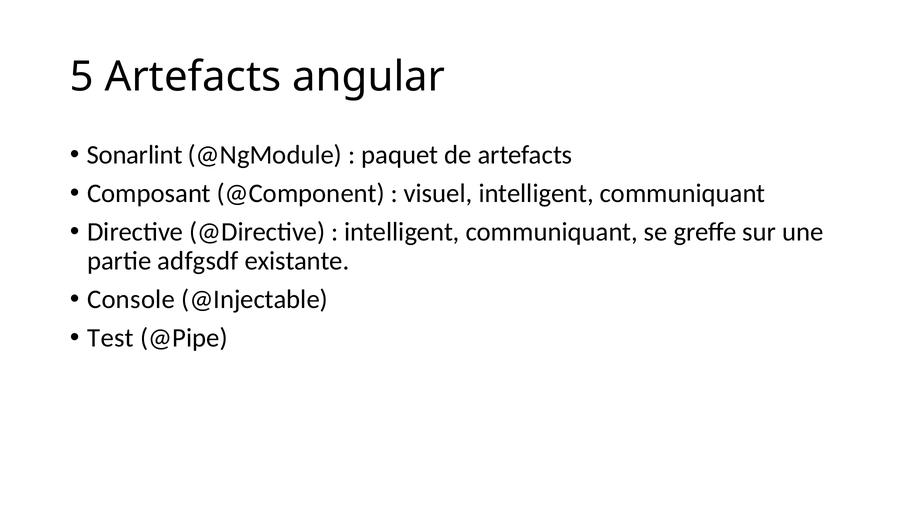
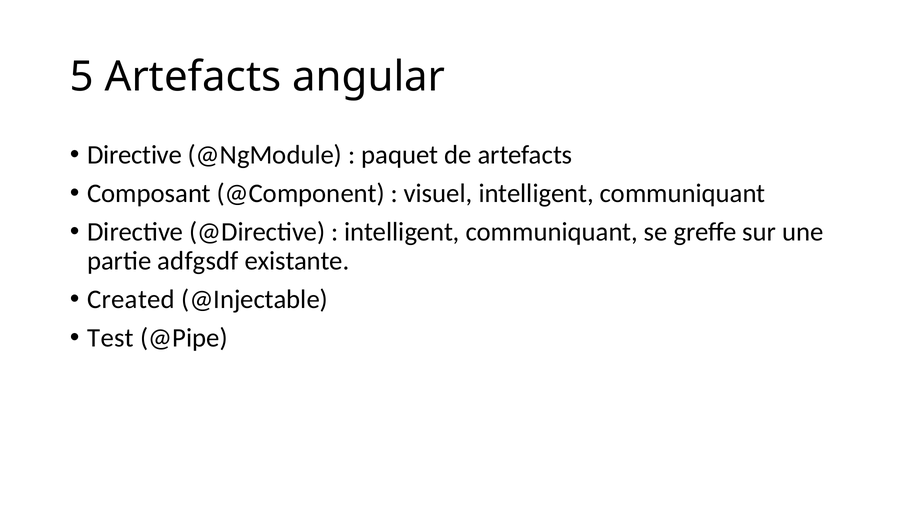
Sonarlint at (135, 155): Sonarlint -> Directive
Console: Console -> Created
